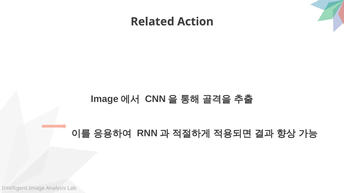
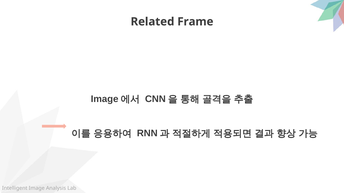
Action: Action -> Frame
